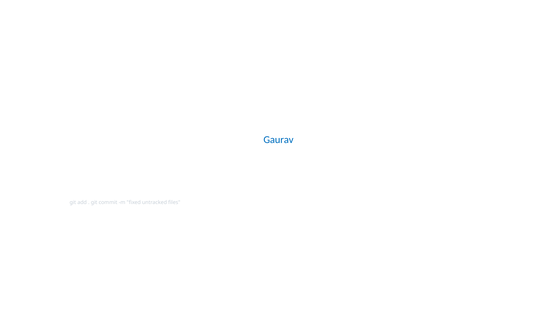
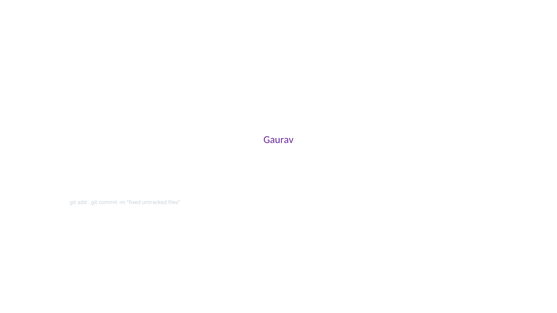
Gaurav colour: blue -> purple
